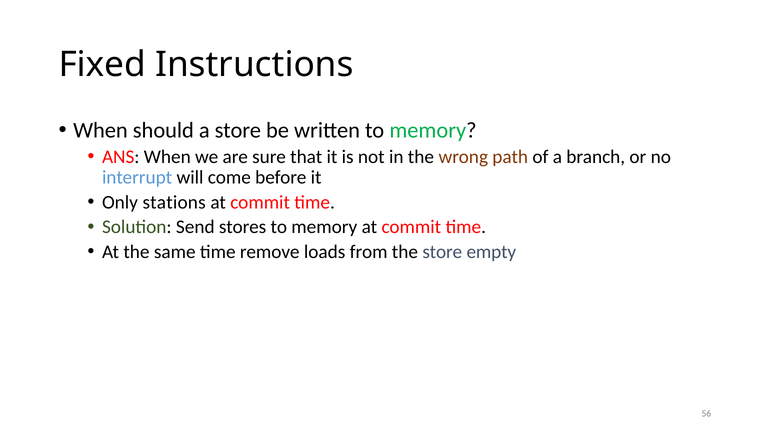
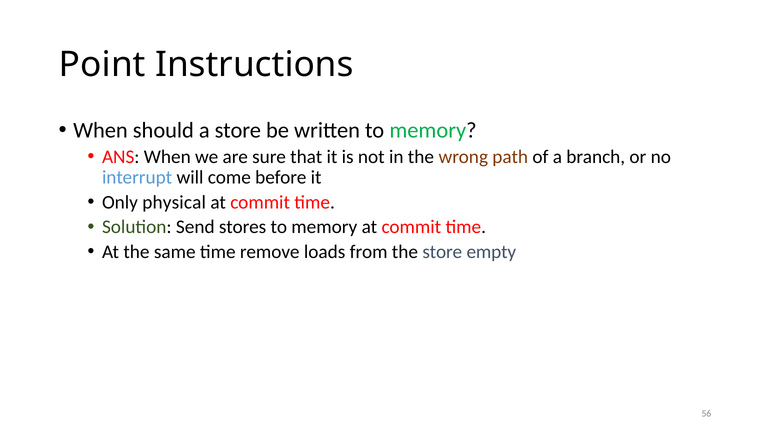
Fixed: Fixed -> Point
stations: stations -> physical
